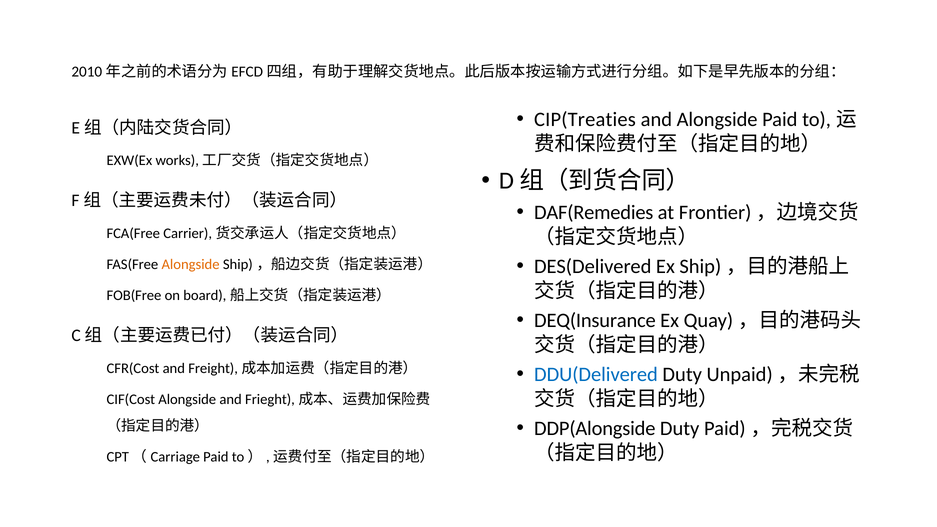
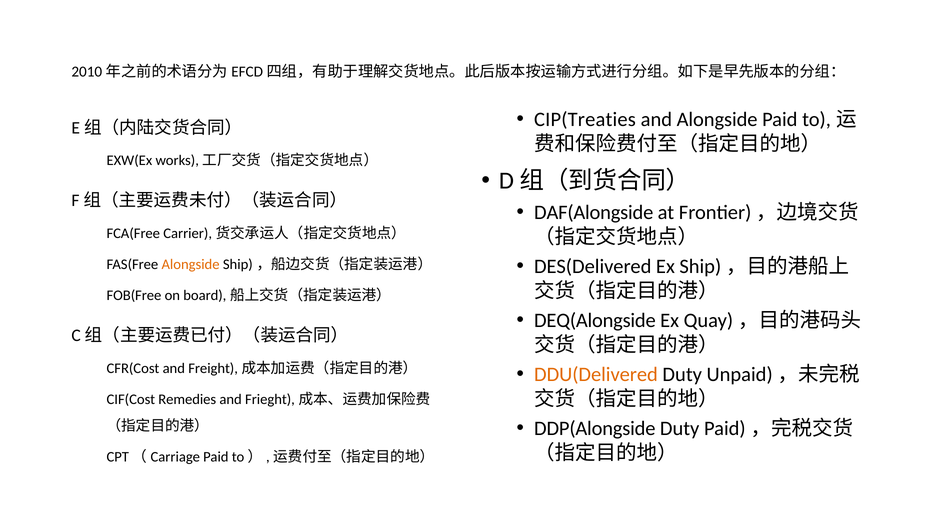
DAF(Remedies: DAF(Remedies -> DAF(Alongside
DEQ(Insurance: DEQ(Insurance -> DEQ(Alongside
DDU(Delivered colour: blue -> orange
CIF(Cost Alongside: Alongside -> Remedies
